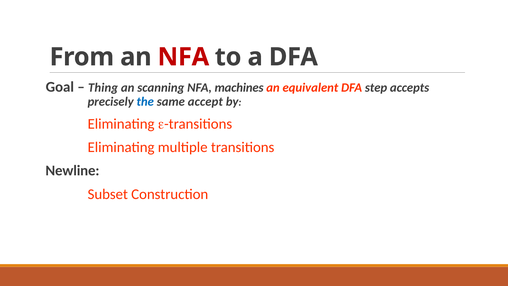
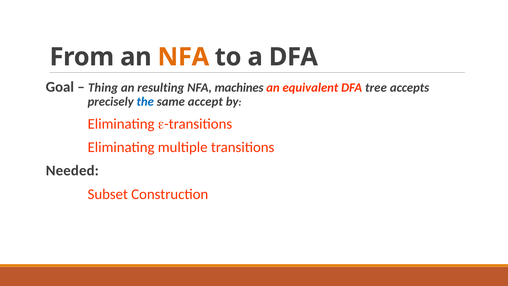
NFA at (183, 57) colour: red -> orange
scanning: scanning -> resulting
step: step -> tree
Newline: Newline -> Needed
